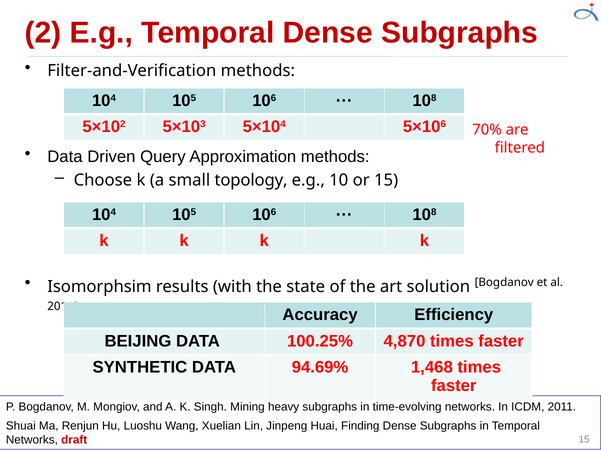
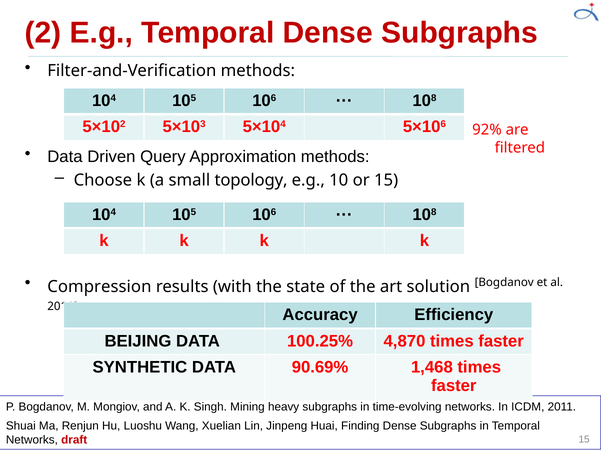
70%: 70% -> 92%
Isomorphsim: Isomorphsim -> Compression
94.69%: 94.69% -> 90.69%
